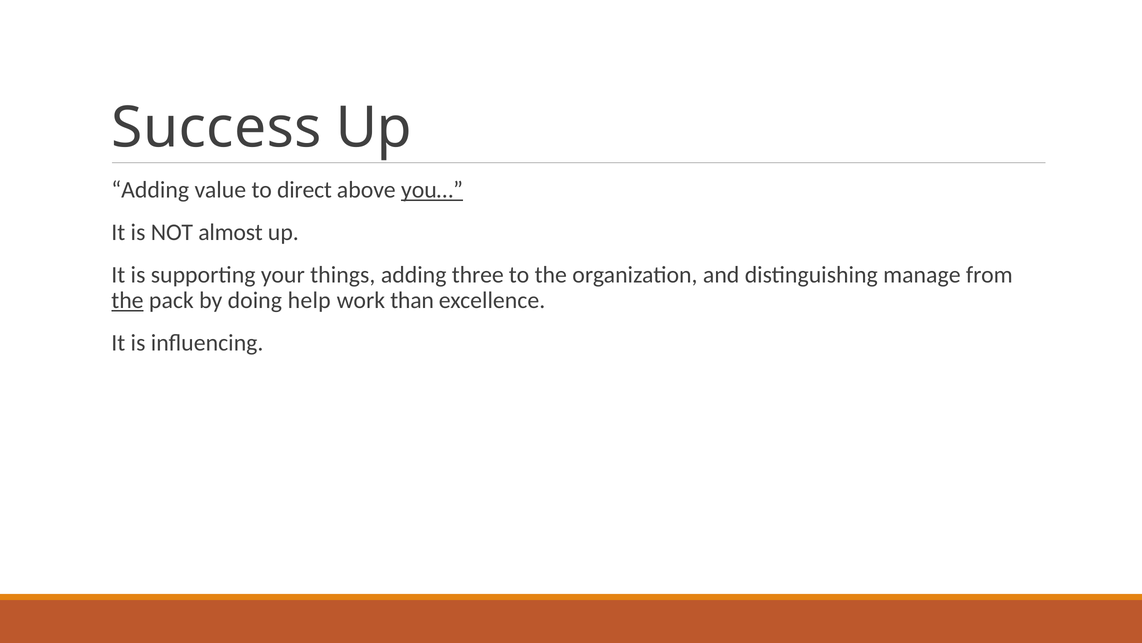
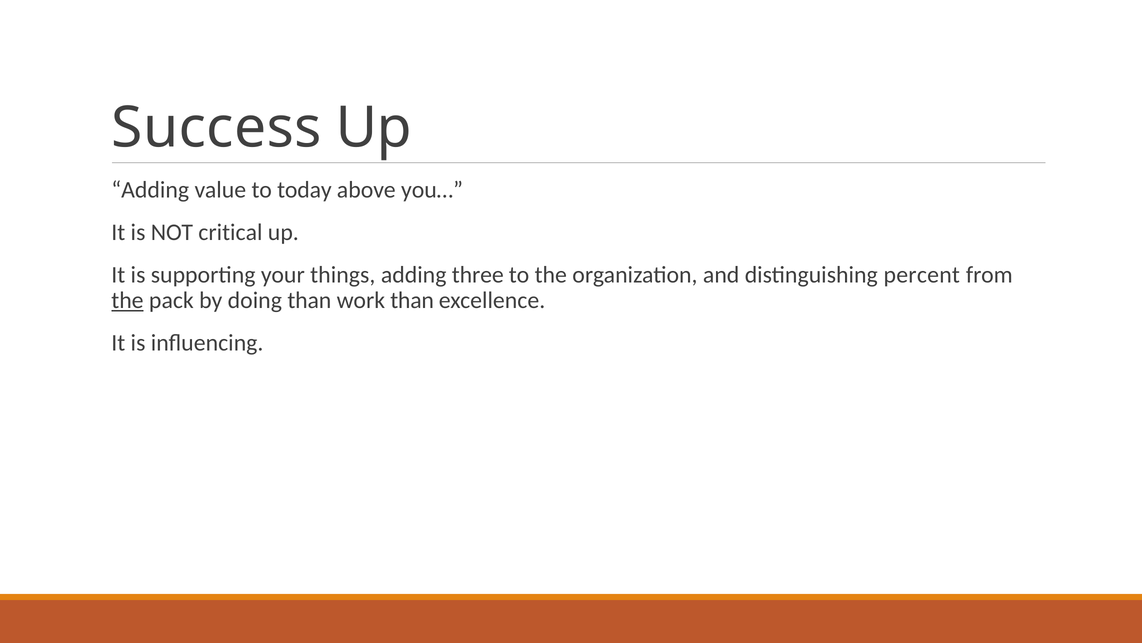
direct: direct -> today
you… underline: present -> none
almost: almost -> critical
manage: manage -> percent
doing help: help -> than
